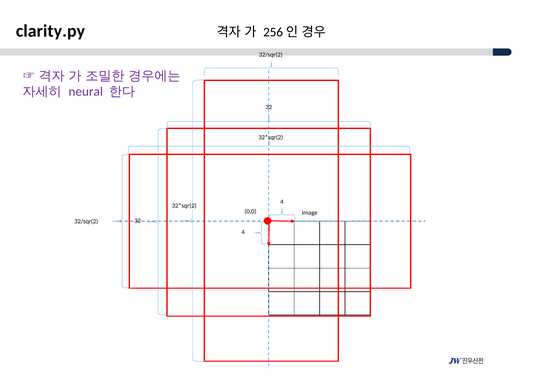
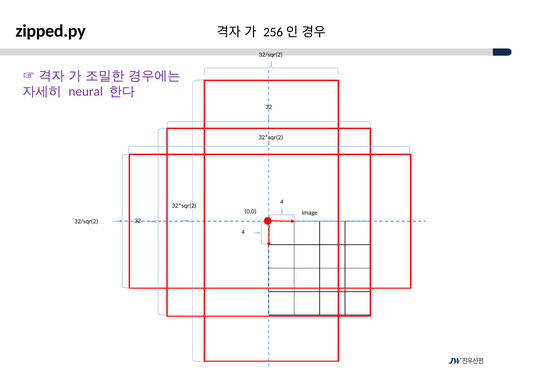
clarity.py: clarity.py -> zipped.py
